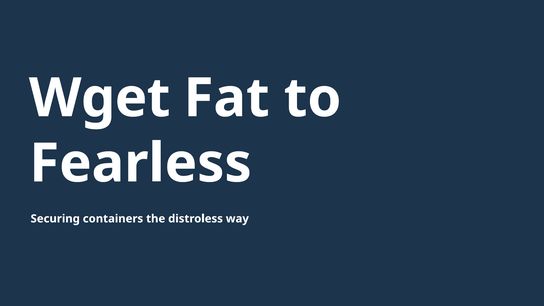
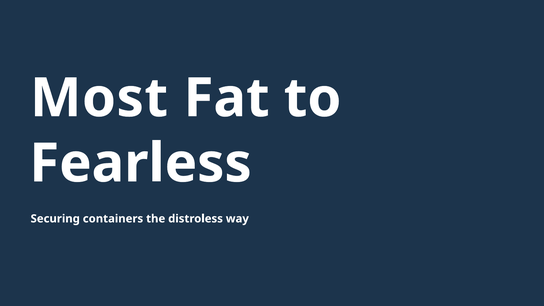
Wget: Wget -> Most
